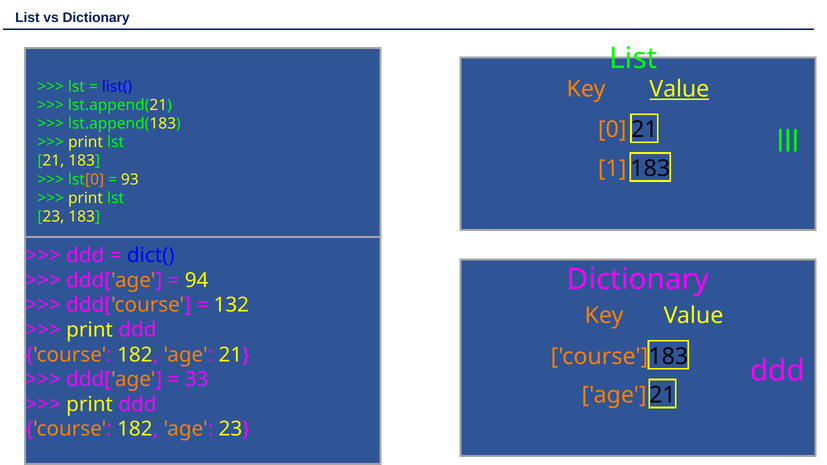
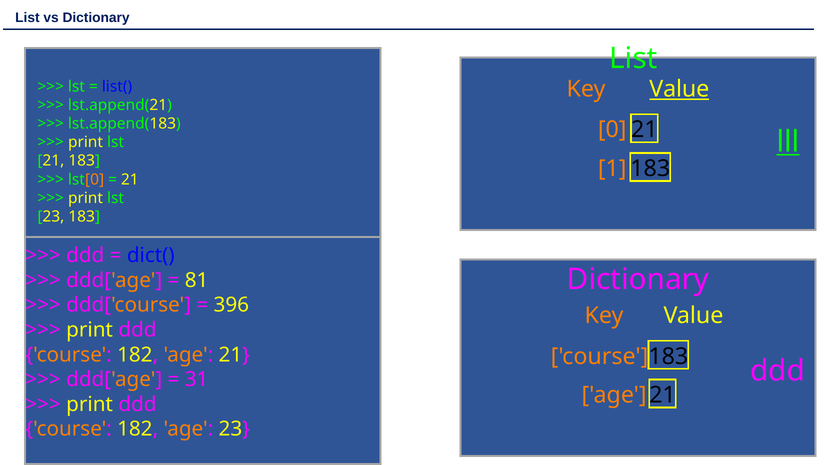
lll underline: none -> present
93 at (130, 180): 93 -> 21
94: 94 -> 81
132: 132 -> 396
33: 33 -> 31
